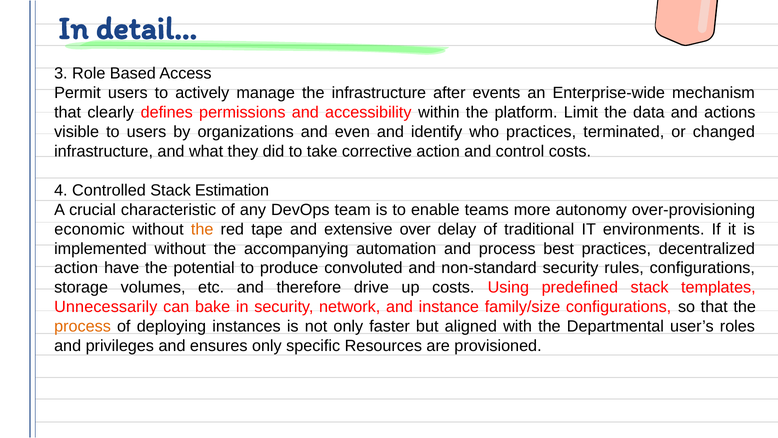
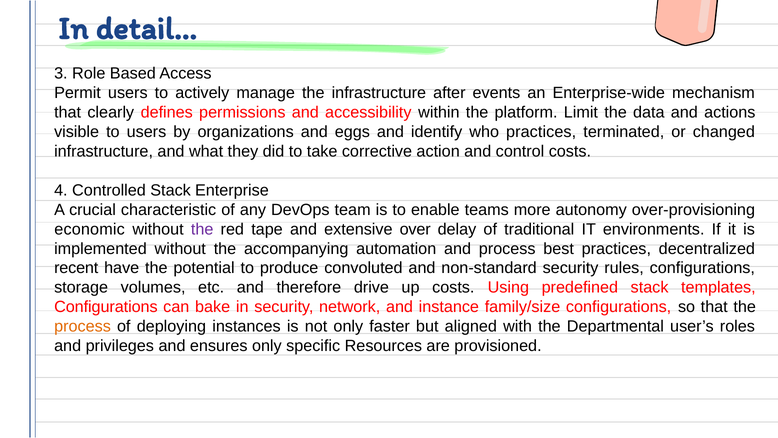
even: even -> eggs
Estimation: Estimation -> Enterprise
the at (202, 229) colour: orange -> purple
action at (76, 268): action -> recent
Unnecessarily at (106, 307): Unnecessarily -> Configurations
